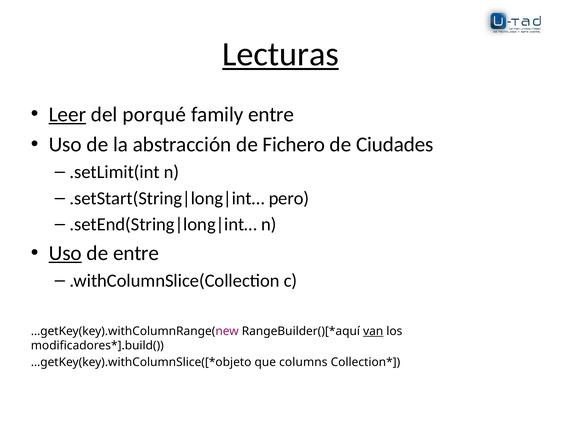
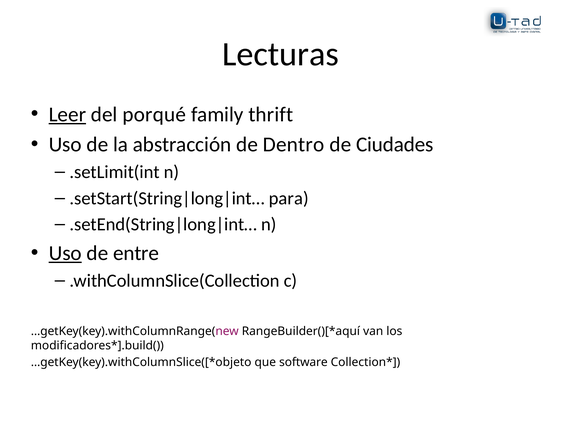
Lecturas underline: present -> none
family entre: entre -> thrift
Fichero: Fichero -> Dentro
pero: pero -> para
van underline: present -> none
columns: columns -> software
